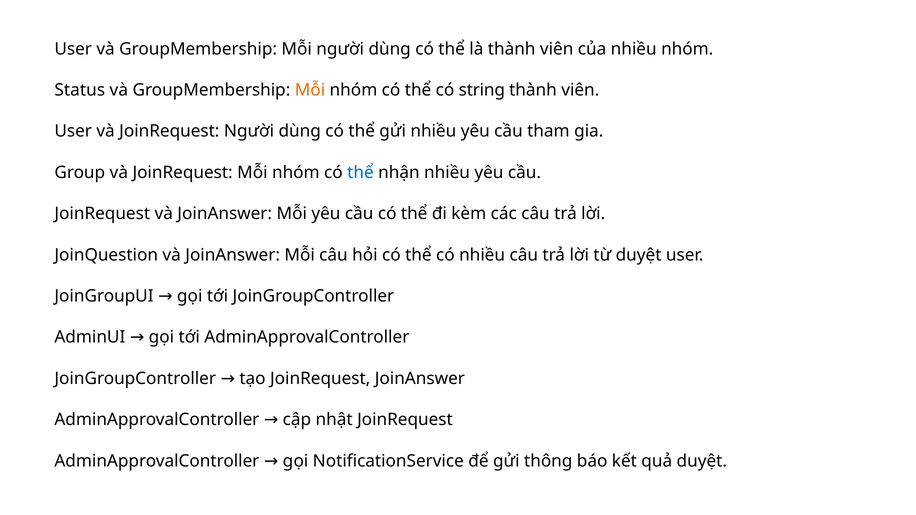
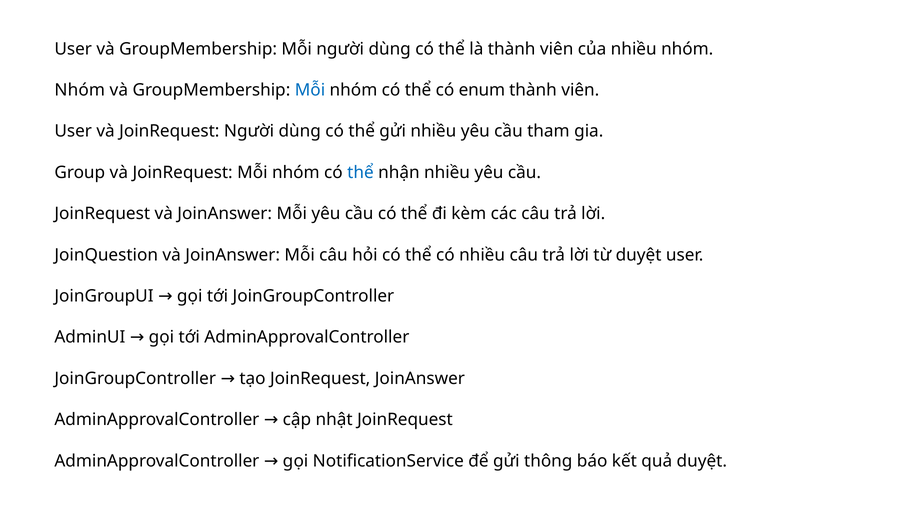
Status at (80, 90): Status -> Nhóm
Mỗi at (310, 90) colour: orange -> blue
string: string -> enum
